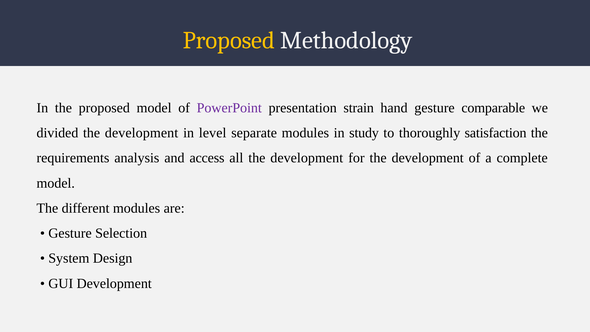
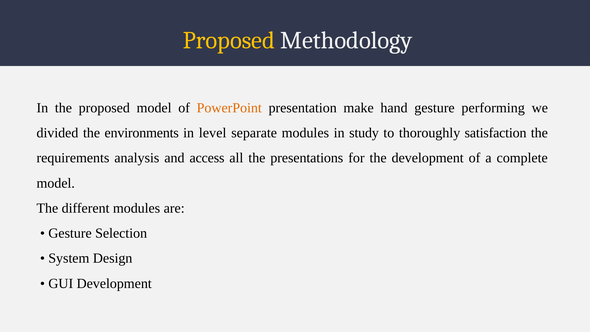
PowerPoint colour: purple -> orange
strain: strain -> make
comparable: comparable -> performing
divided the development: development -> environments
all the development: development -> presentations
